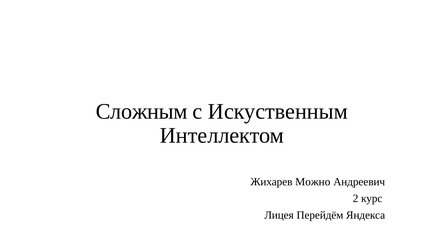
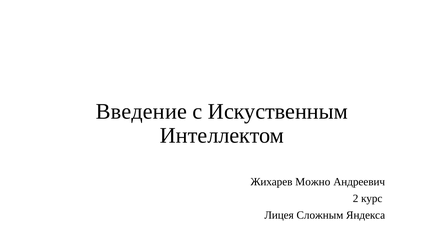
Сложным: Сложным -> Введение
Перейдём: Перейдём -> Сложным
